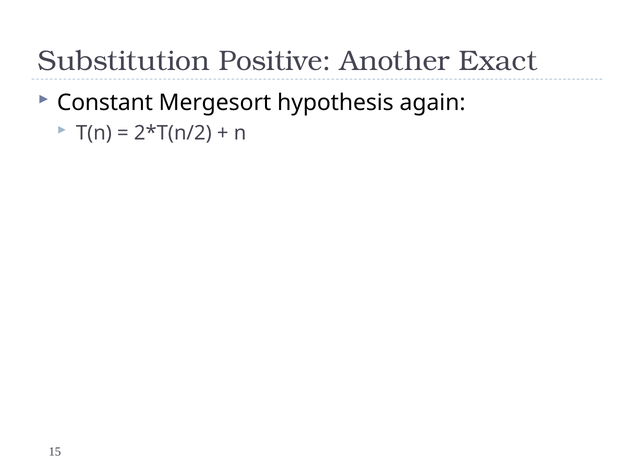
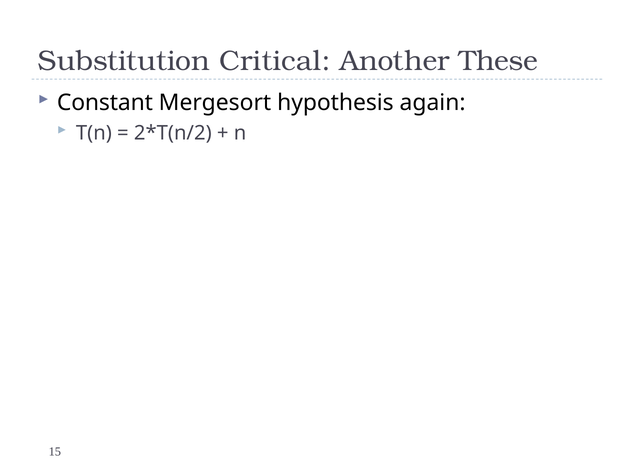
Positive: Positive -> Critical
Exact: Exact -> These
